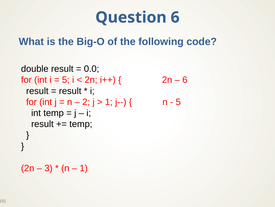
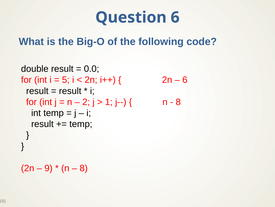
5 at (178, 102): 5 -> 8
3: 3 -> 9
1 at (84, 168): 1 -> 8
